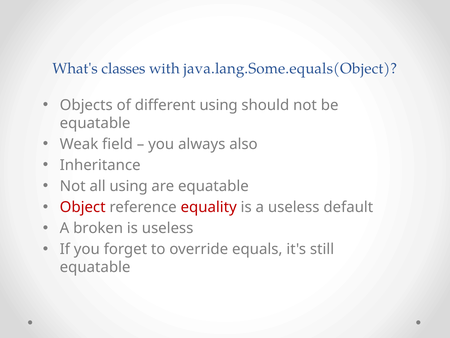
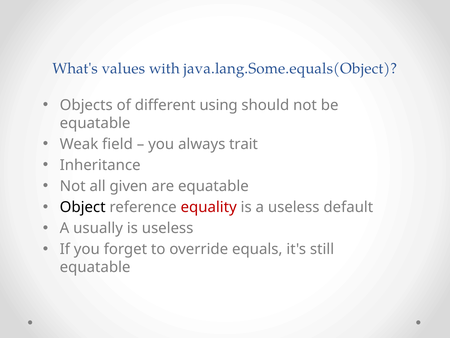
classes: classes -> values
also: also -> trait
all using: using -> given
Object colour: red -> black
broken: broken -> usually
